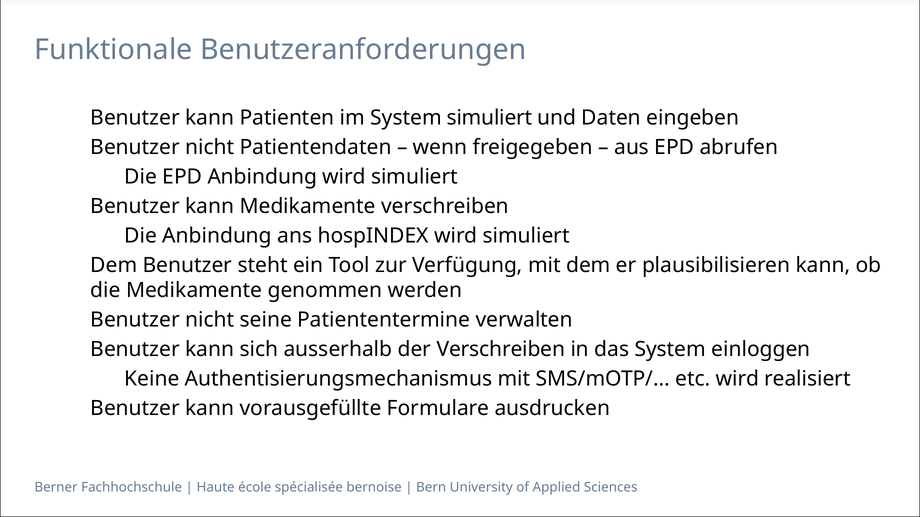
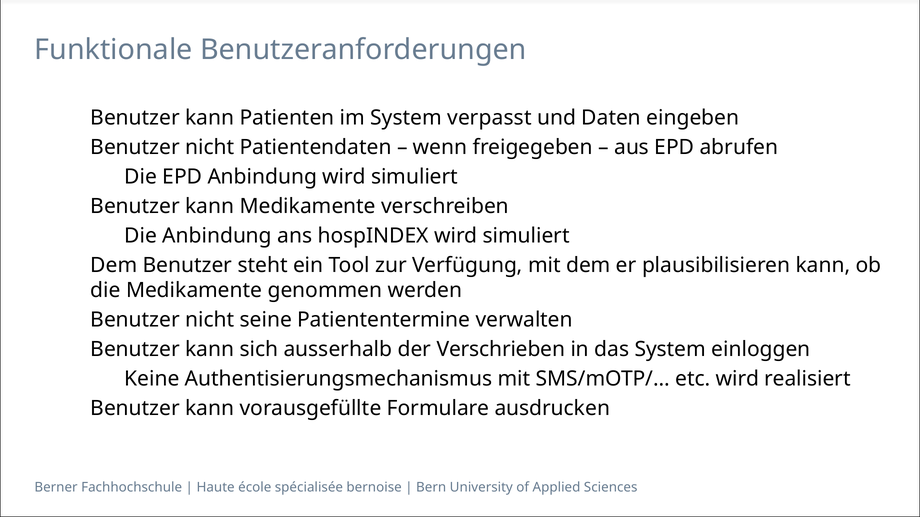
System simuliert: simuliert -> verpasst
der Verschreiben: Verschreiben -> Verschrieben
